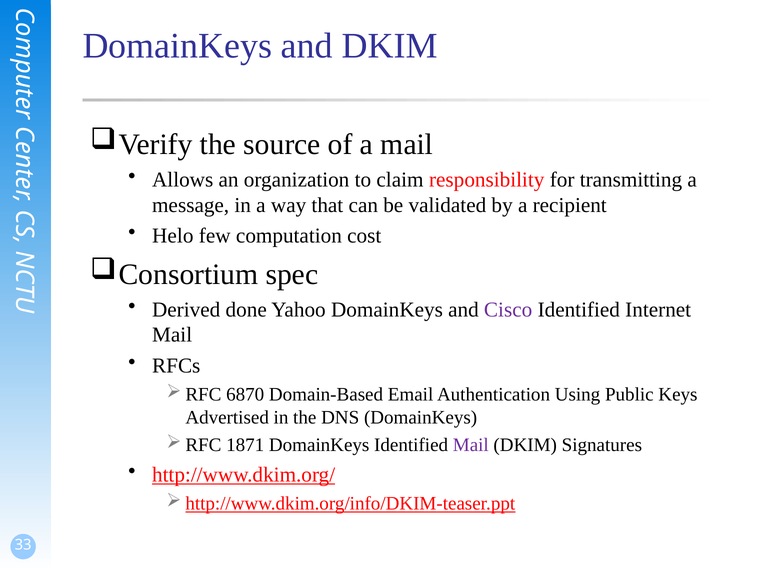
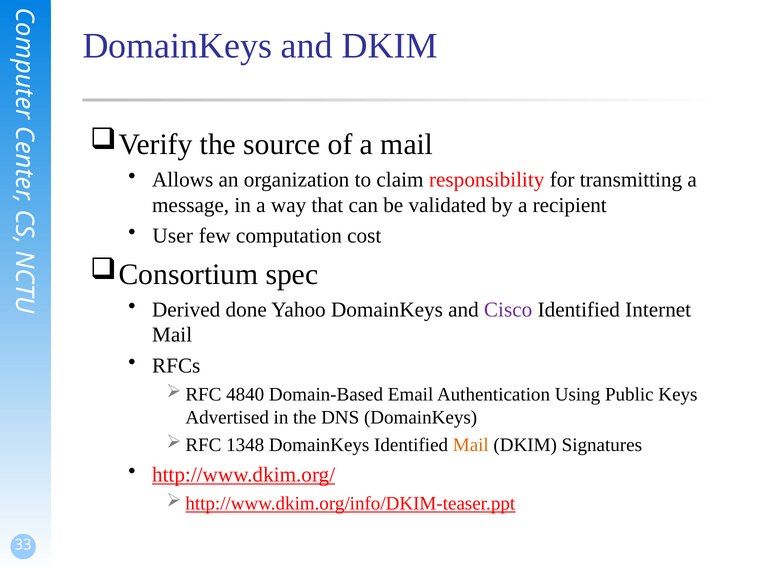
Helo: Helo -> User
6870: 6870 -> 4840
1871: 1871 -> 1348
Mail at (471, 445) colour: purple -> orange
